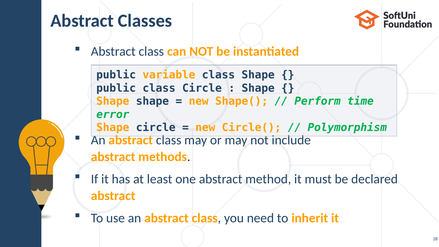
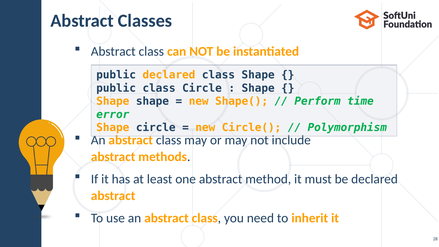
public variable: variable -> declared
